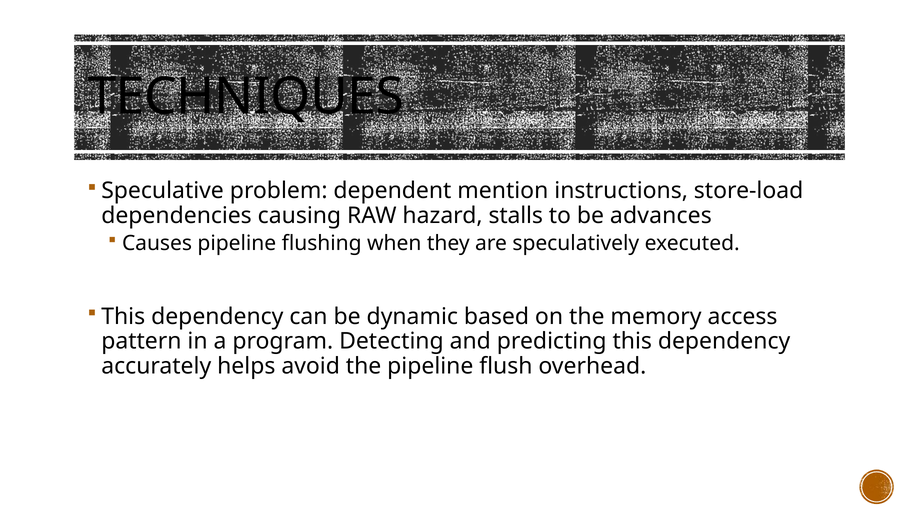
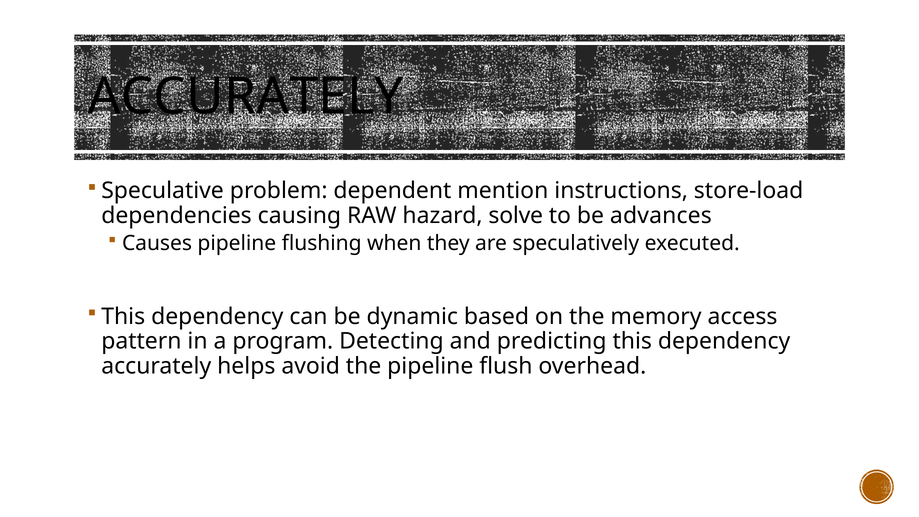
TECHNIQUES at (246, 97): TECHNIQUES -> ACCURATELY
stalls: stalls -> solve
